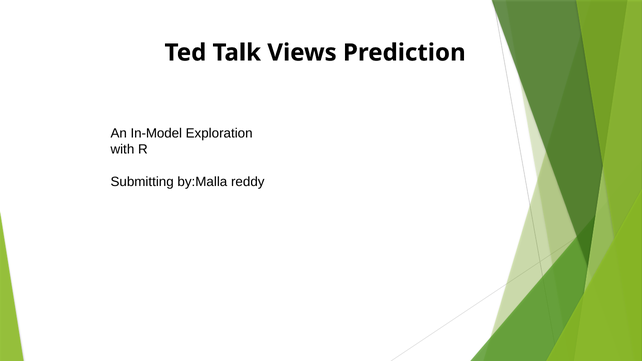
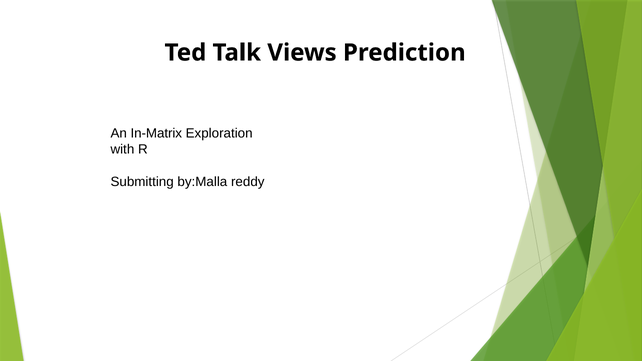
In-Model: In-Model -> In-Matrix
